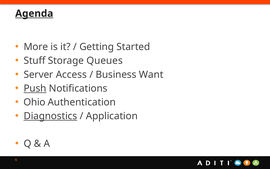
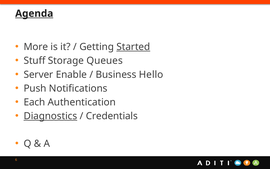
Started underline: none -> present
Access: Access -> Enable
Want: Want -> Hello
Push underline: present -> none
Ohio: Ohio -> Each
Application: Application -> Credentials
